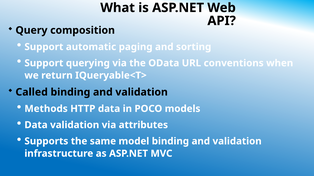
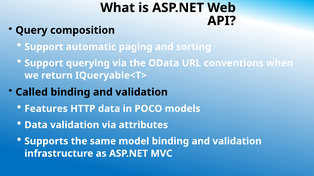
Methods: Methods -> Features
